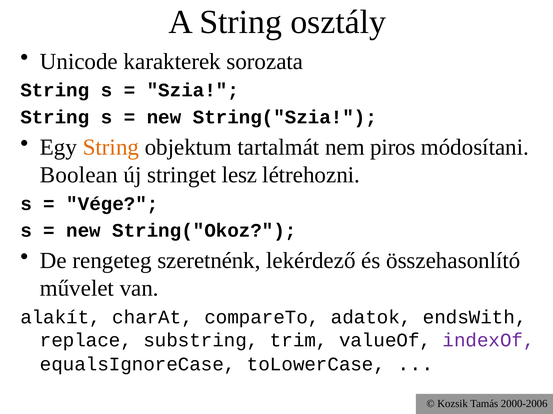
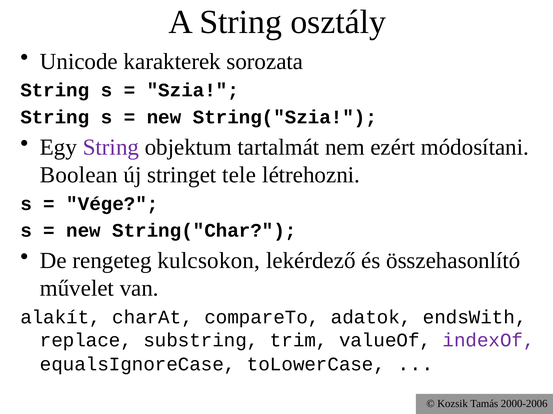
String at (111, 148) colour: orange -> purple
piros: piros -> ezért
lesz: lesz -> tele
String("Okoz: String("Okoz -> String("Char
szeretnénk: szeretnénk -> kulcsokon
